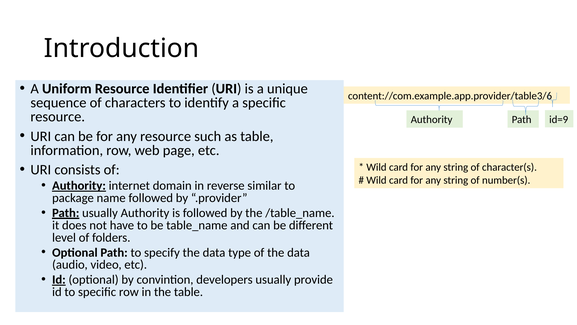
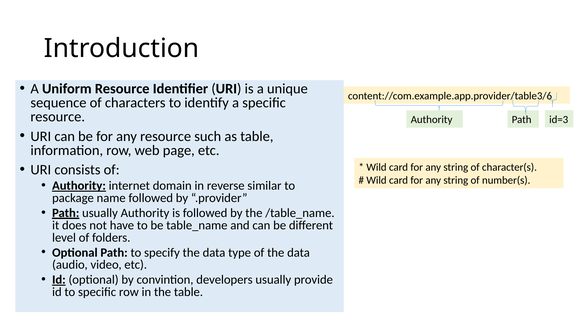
id=9: id=9 -> id=3
